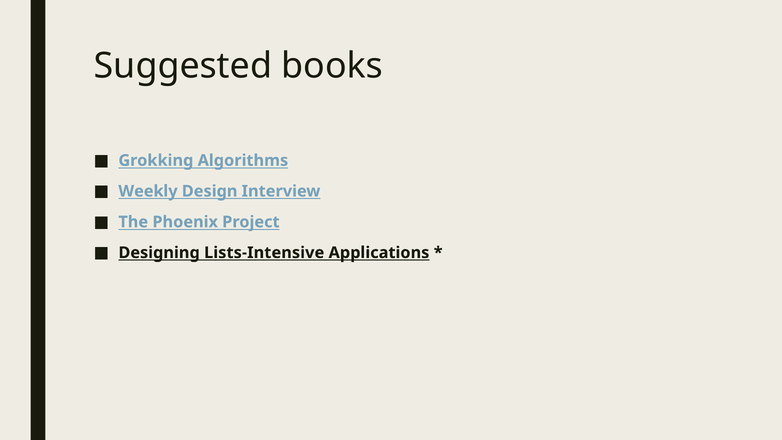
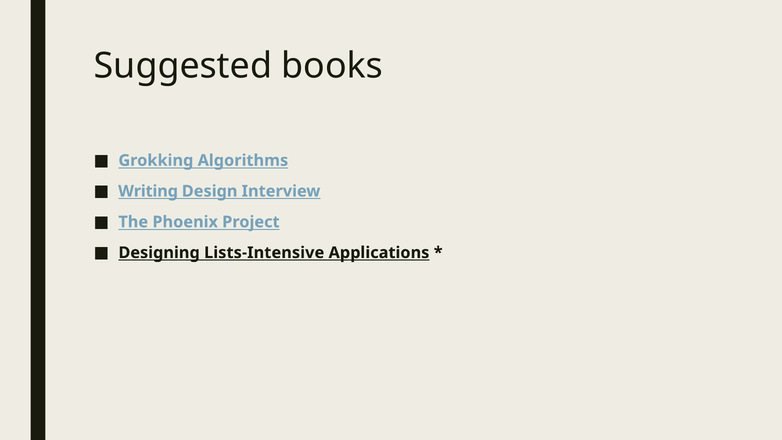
Weekly: Weekly -> Writing
